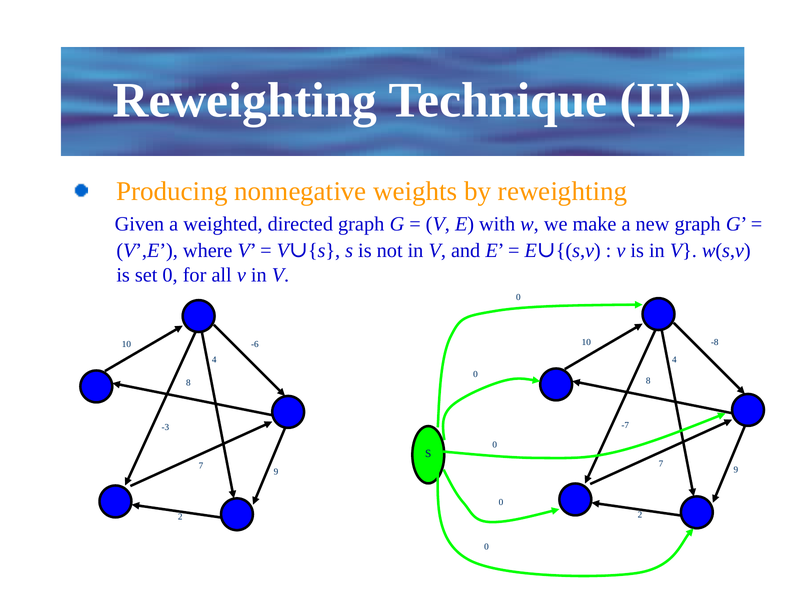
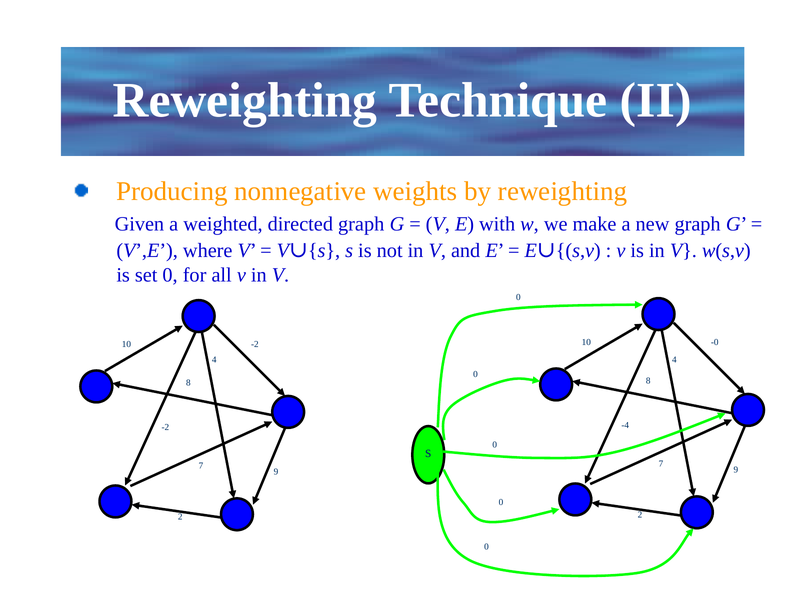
-8: -8 -> -0
10 -6: -6 -> -2
-7: -7 -> -4
-3 at (165, 427): -3 -> -2
